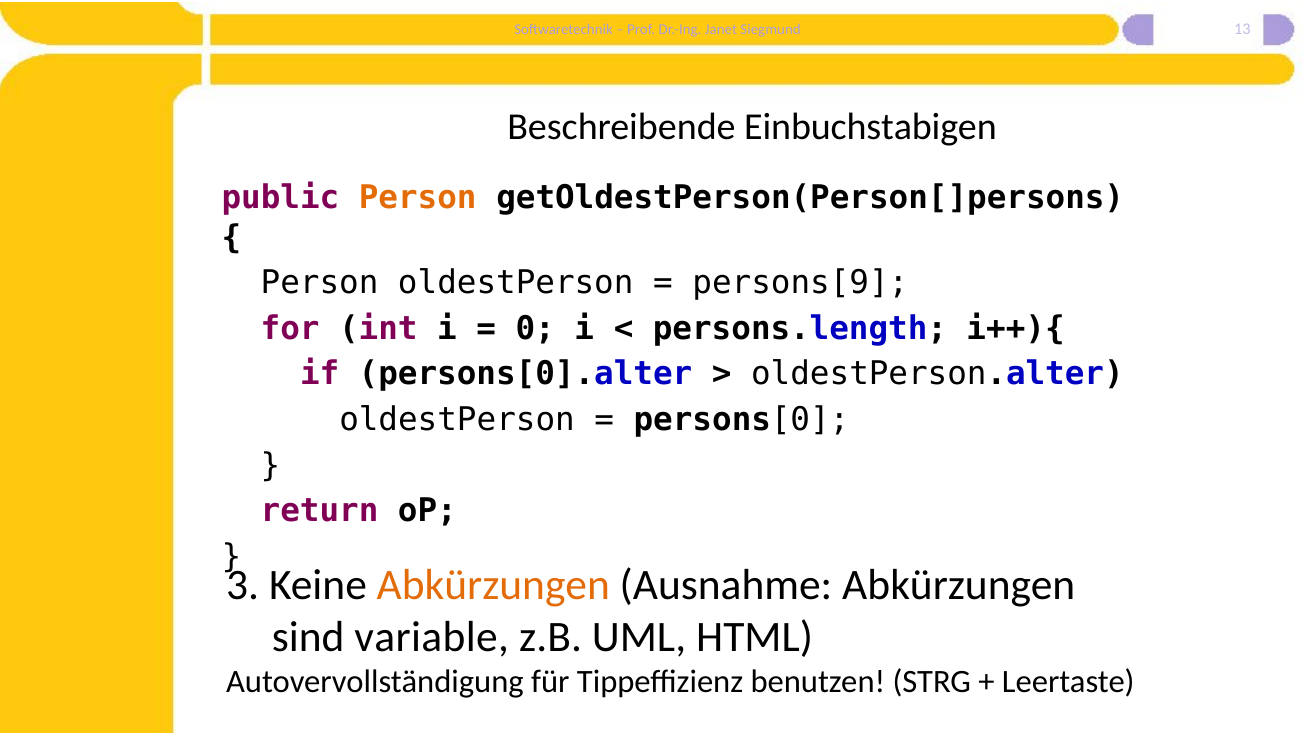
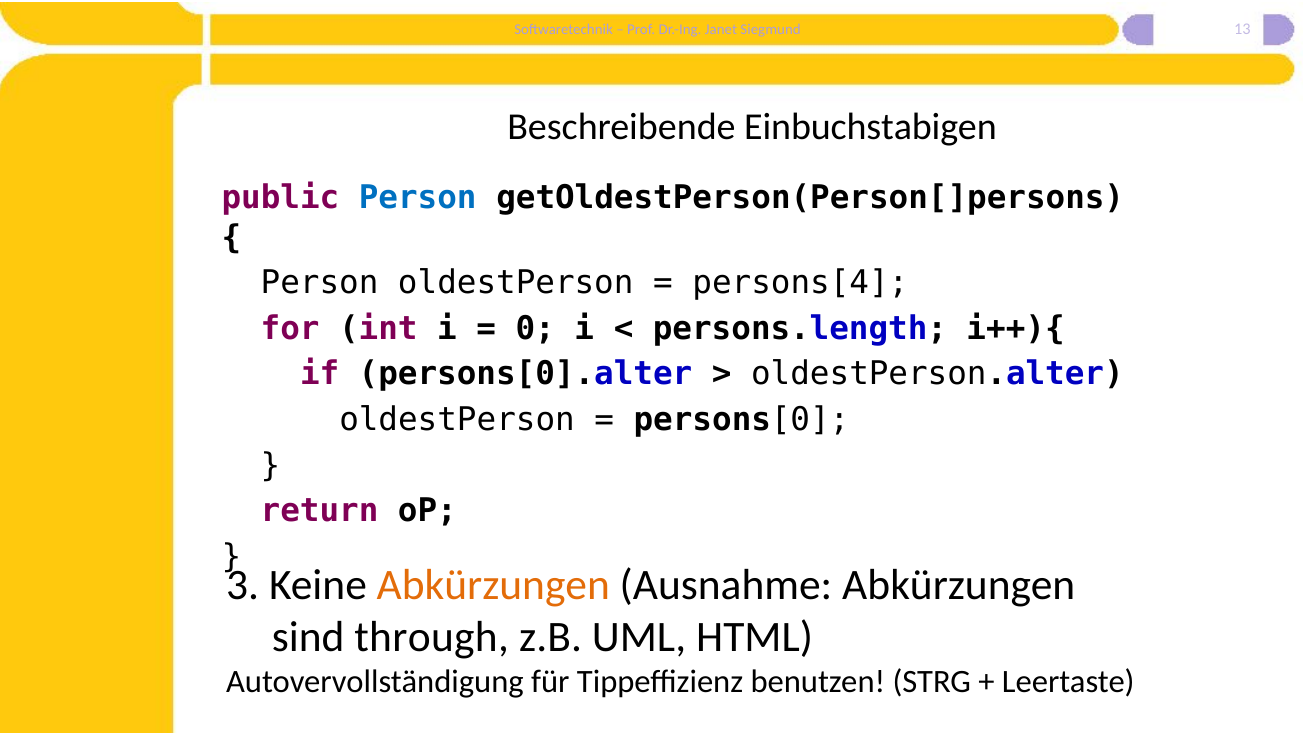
Person at (418, 198) colour: orange -> blue
persons[9: persons[9 -> persons[4
variable: variable -> through
